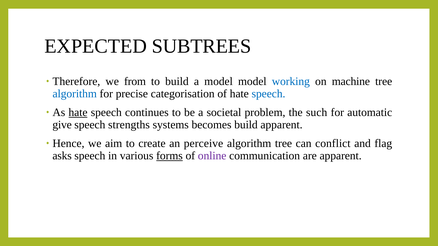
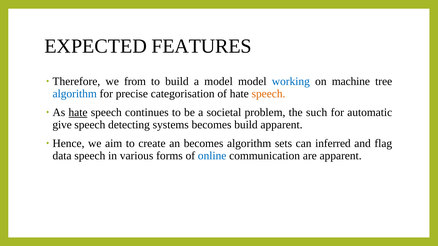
SUBTREES: SUBTREES -> FEATURES
speech at (269, 94) colour: blue -> orange
strengths: strengths -> detecting
an perceive: perceive -> becomes
algorithm tree: tree -> sets
conflict: conflict -> inferred
asks: asks -> data
forms underline: present -> none
online colour: purple -> blue
